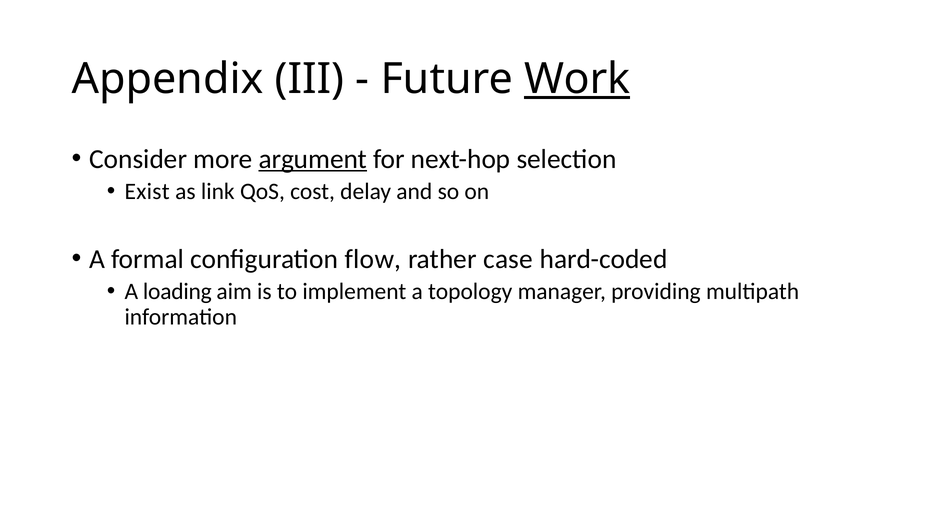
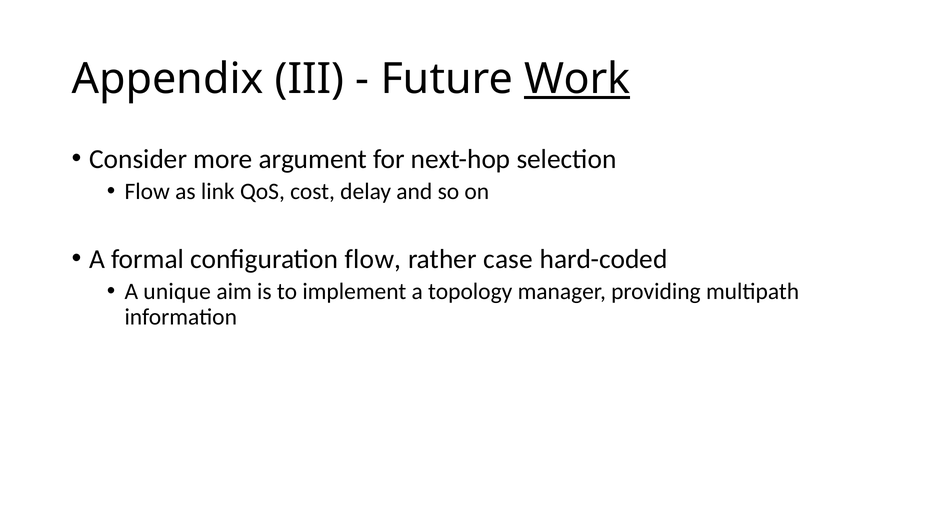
argument underline: present -> none
Exist at (147, 191): Exist -> Flow
loading: loading -> unique
